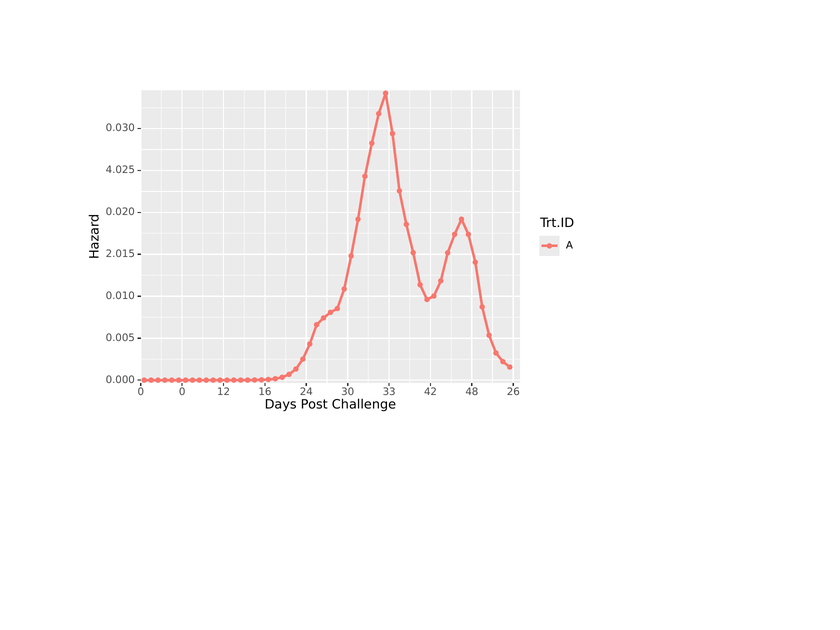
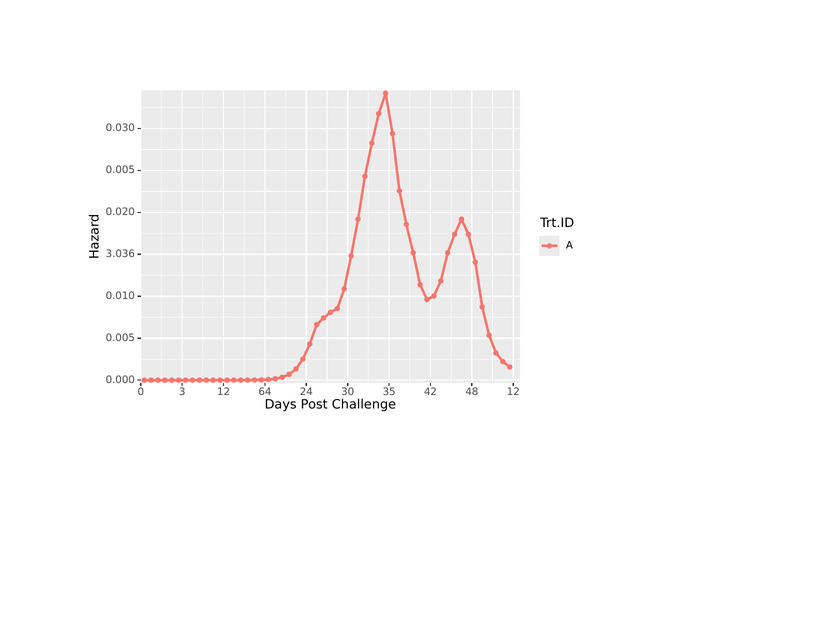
4.025 at (120, 170): 4.025 -> 0.005
2.015: 2.015 -> 3.036
0 0: 0 -> 3
16: 16 -> 64
33: 33 -> 35
48 26: 26 -> 12
